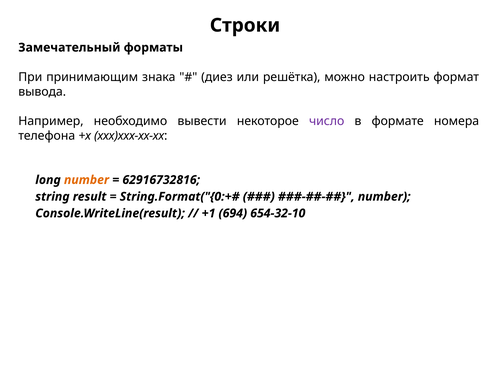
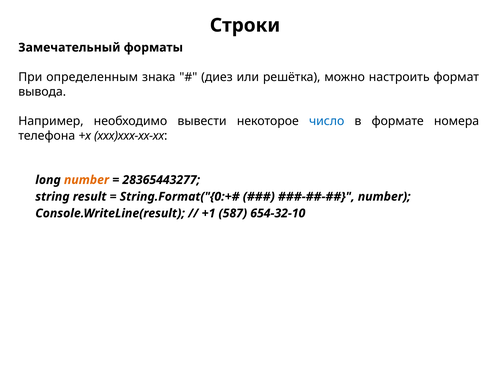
принимающим: принимающим -> определенным
число colour: purple -> blue
62916732816: 62916732816 -> 28365443277
694: 694 -> 587
